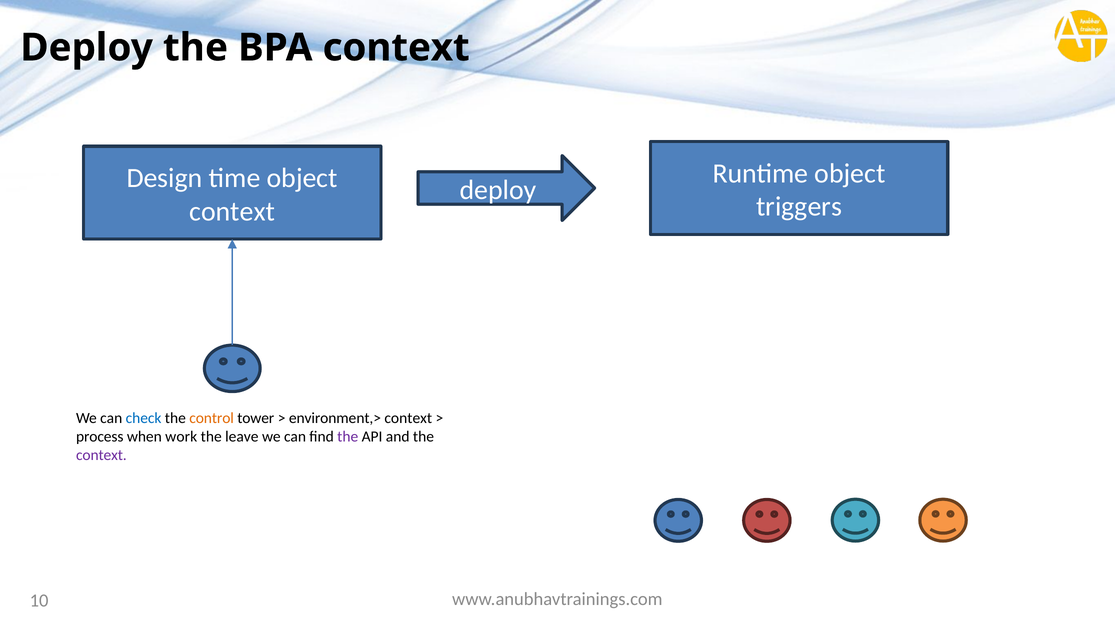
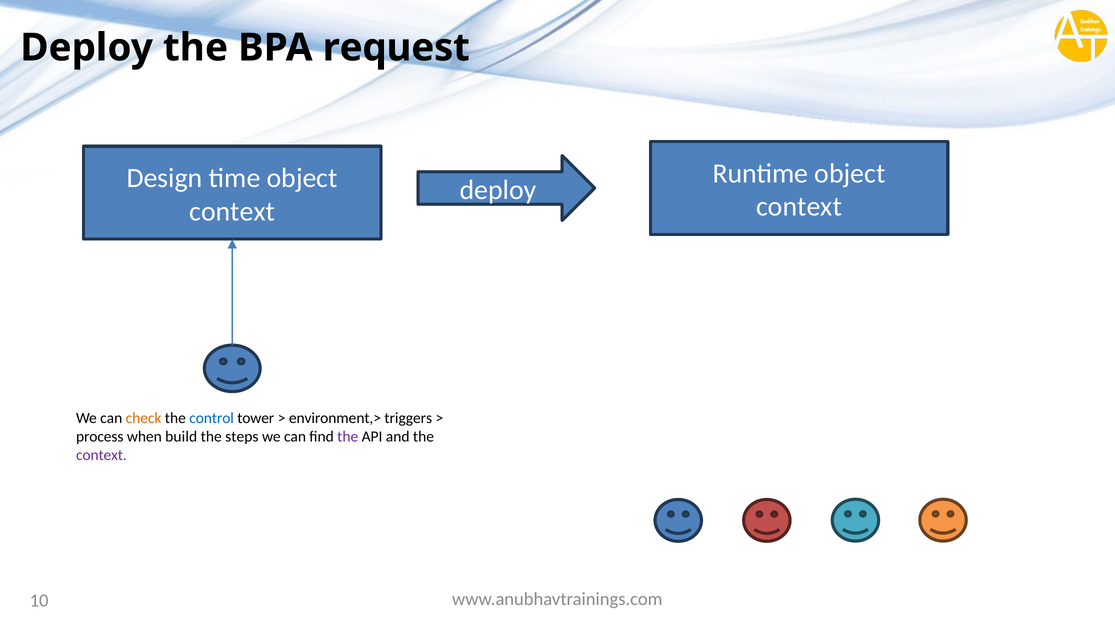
BPA context: context -> request
triggers at (799, 207): triggers -> context
check colour: blue -> orange
control colour: orange -> blue
environment,> context: context -> triggers
work: work -> build
leave: leave -> steps
